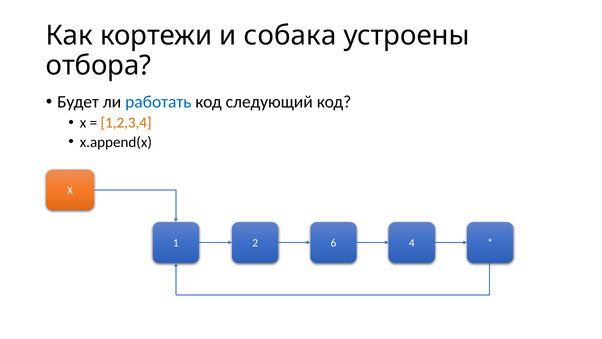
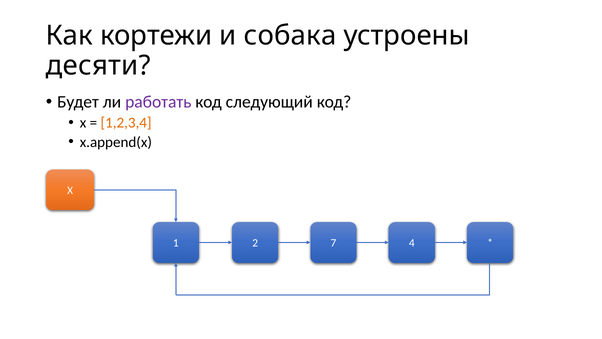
отбора: отбора -> десяти
работать colour: blue -> purple
6: 6 -> 7
